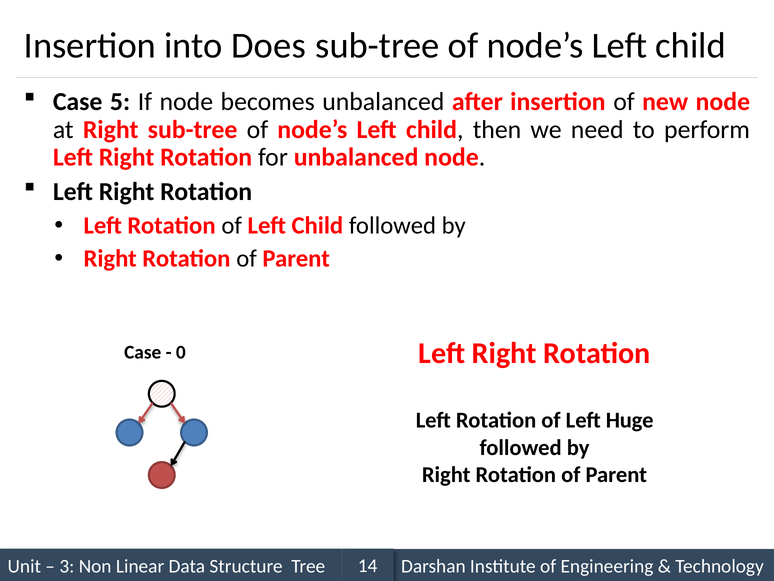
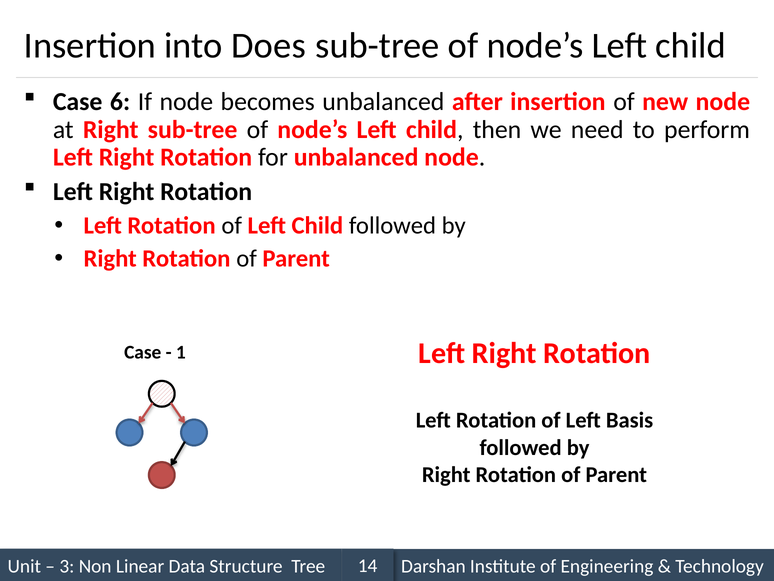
5: 5 -> 6
0: 0 -> 1
Huge: Huge -> Basis
